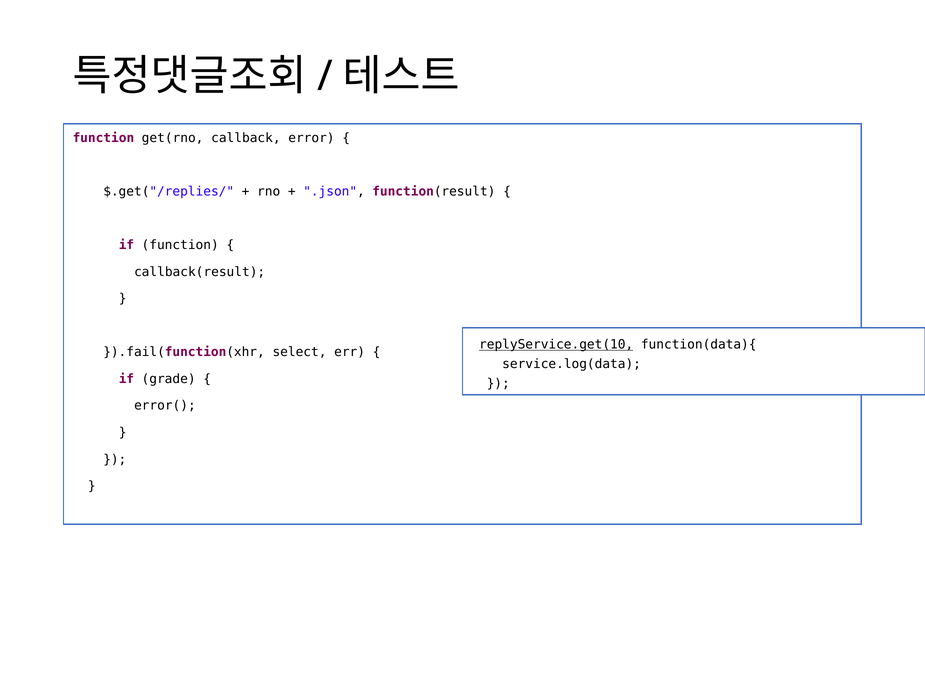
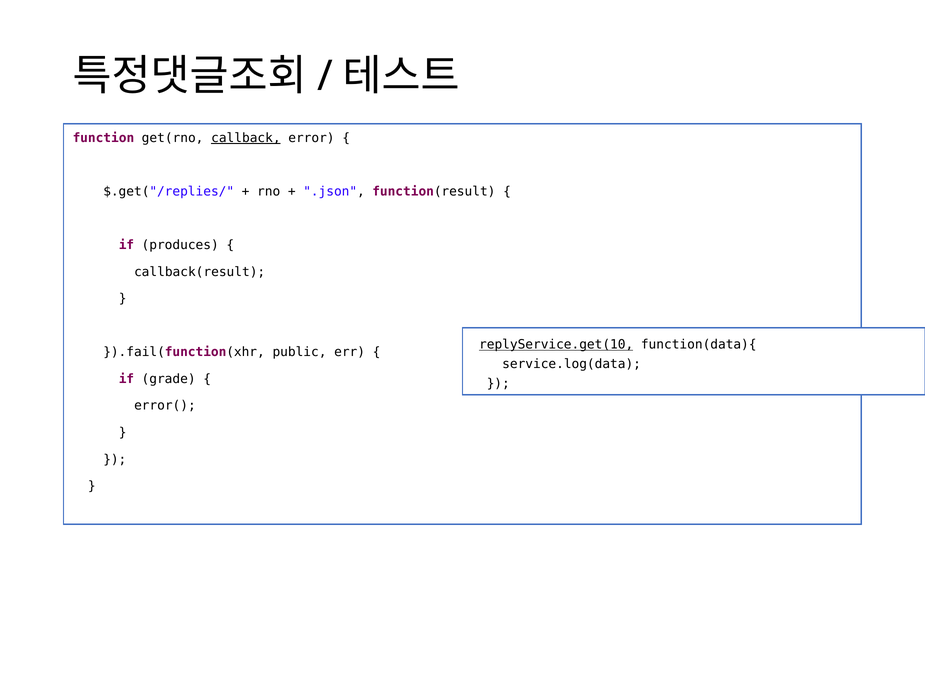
callback underline: none -> present
if function: function -> produces
select: select -> public
